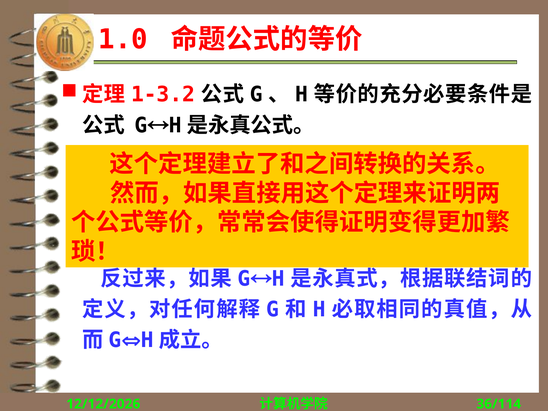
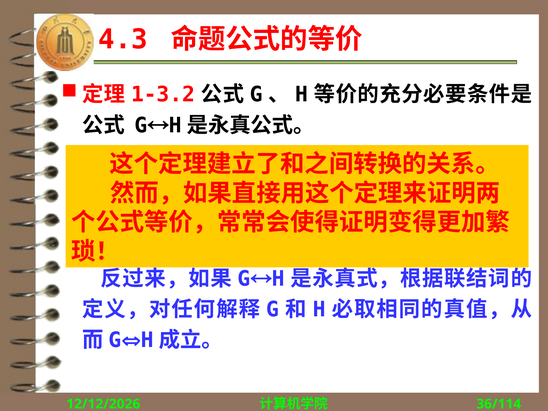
1.0: 1.0 -> 4.3
